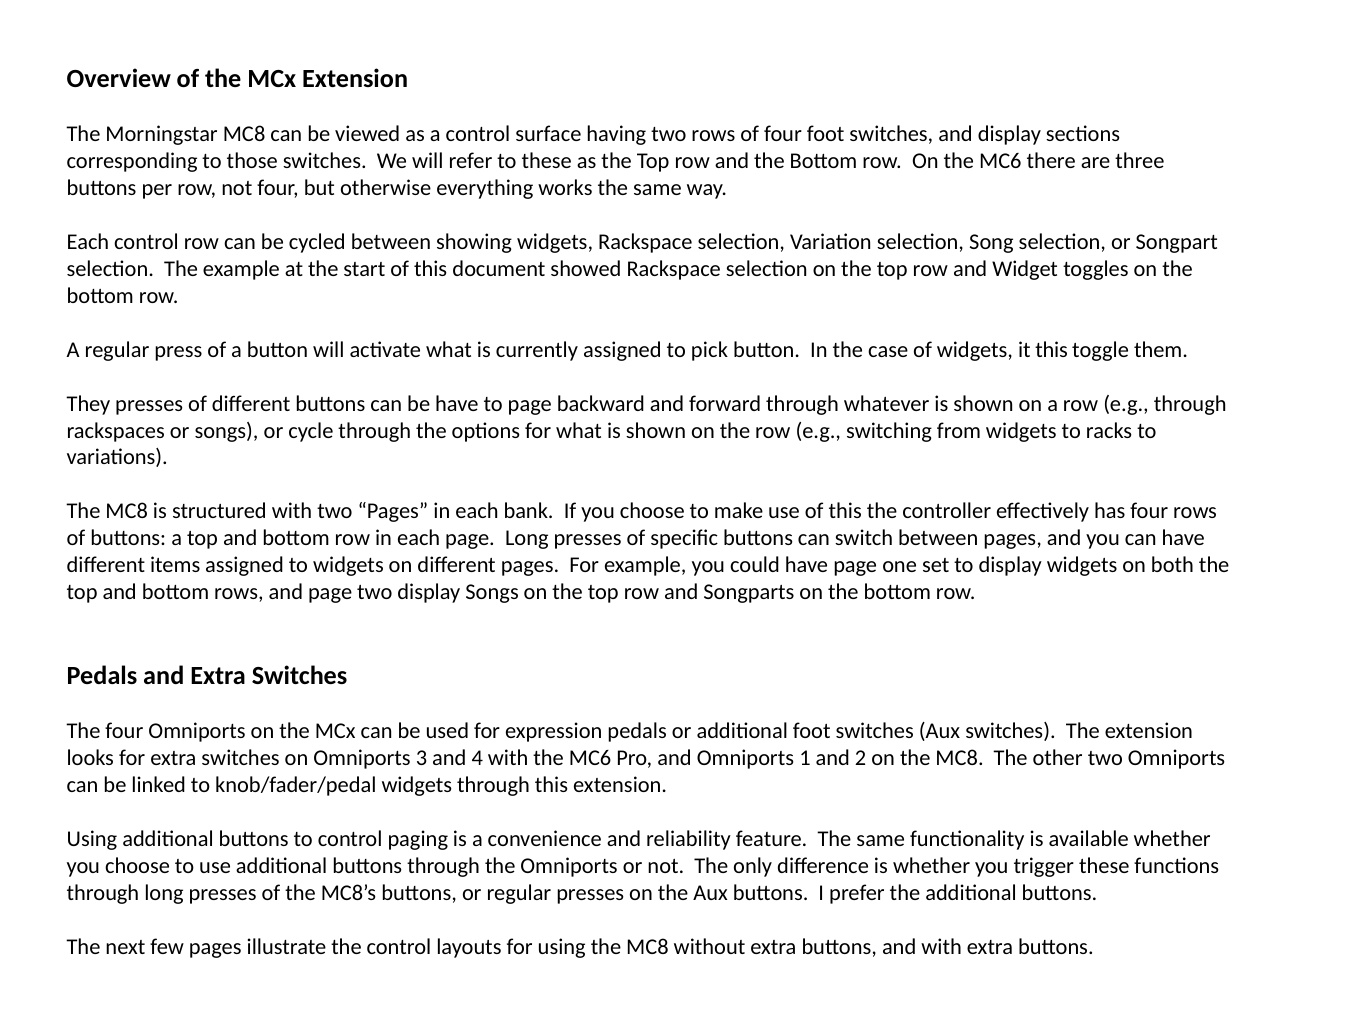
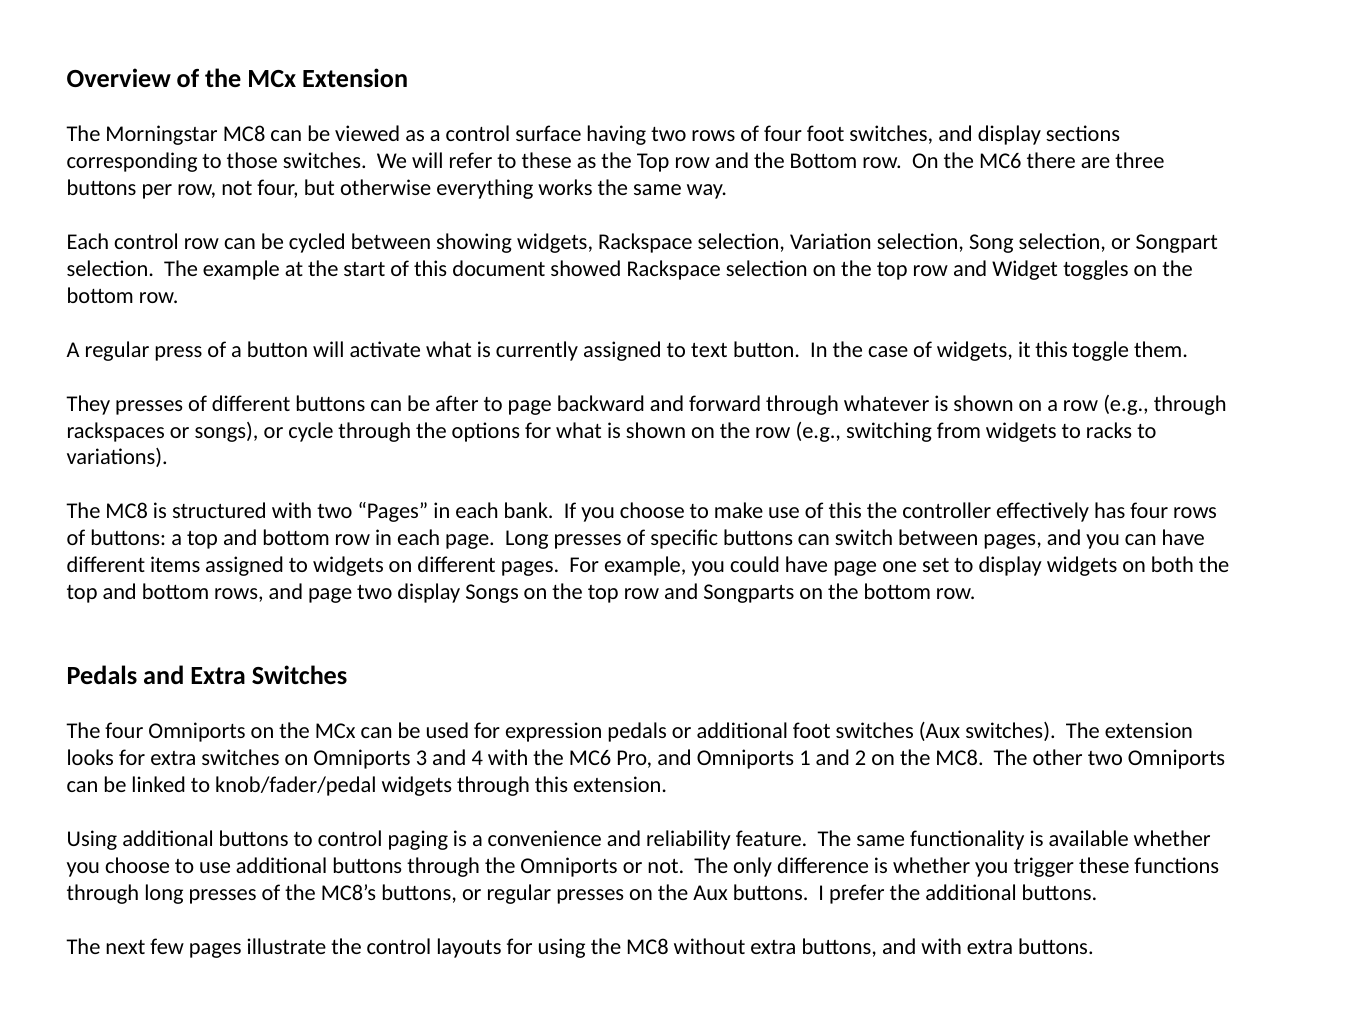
pick: pick -> text
be have: have -> after
